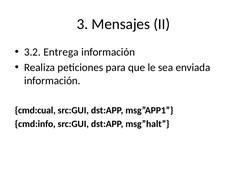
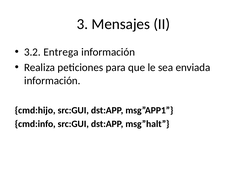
cmd:cual: cmd:cual -> cmd:hijo
